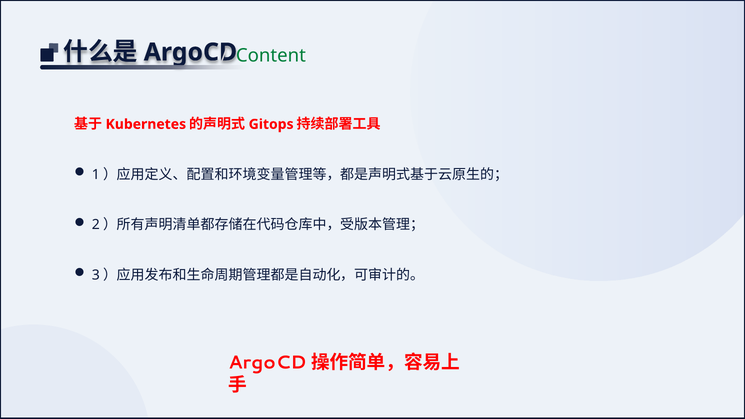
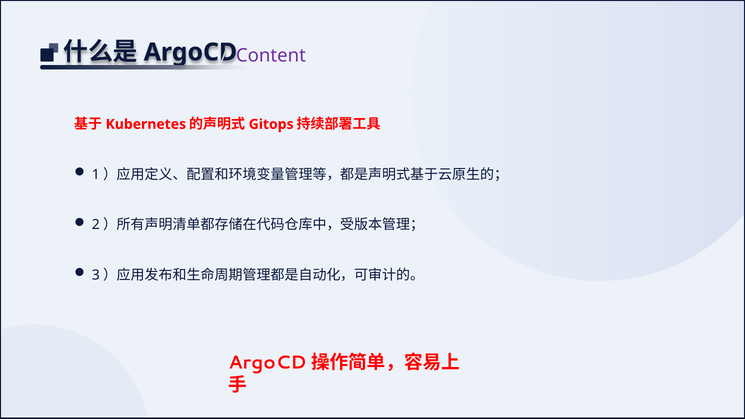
Content colour: green -> purple
